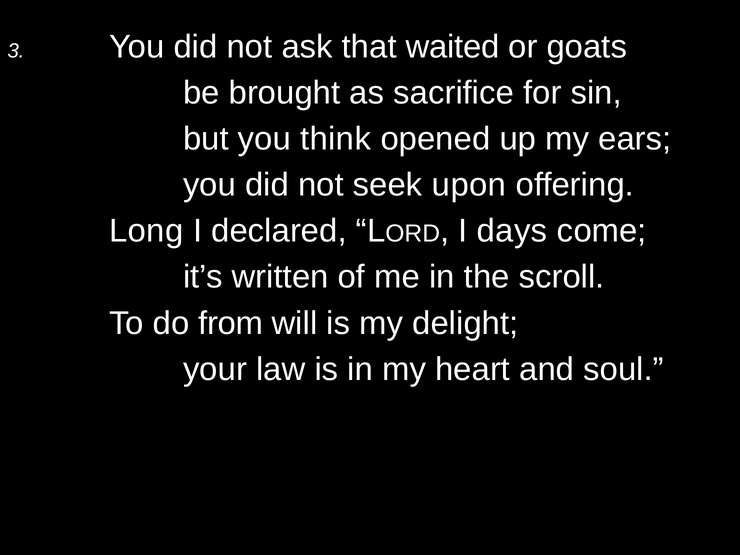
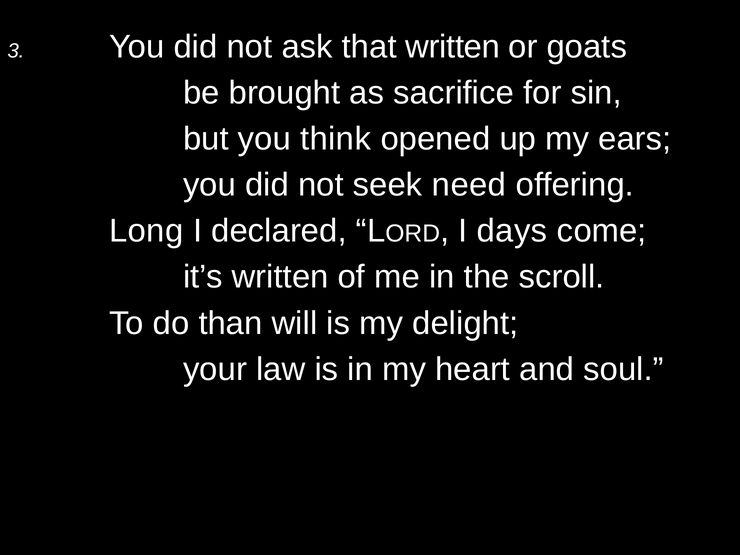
that waited: waited -> written
upon: upon -> need
from: from -> than
